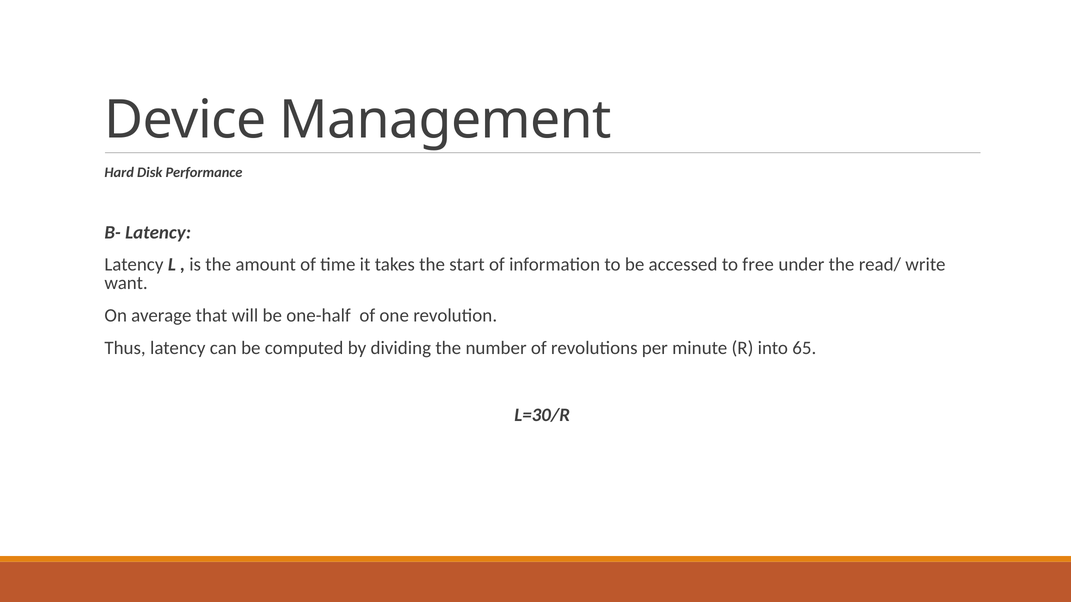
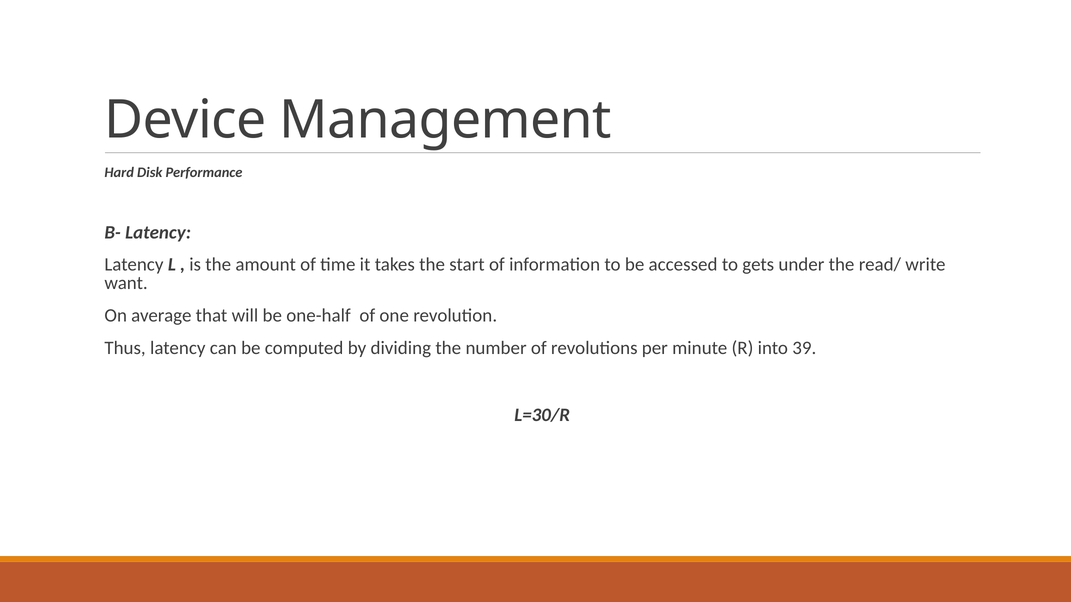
free: free -> gets
65: 65 -> 39
